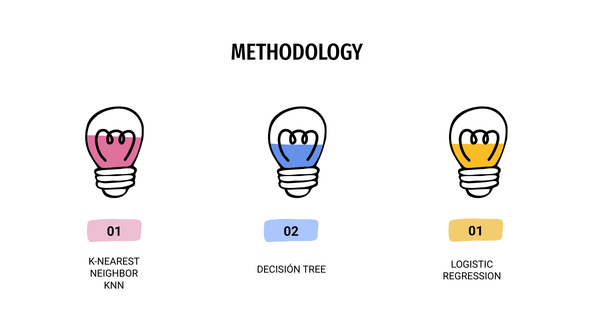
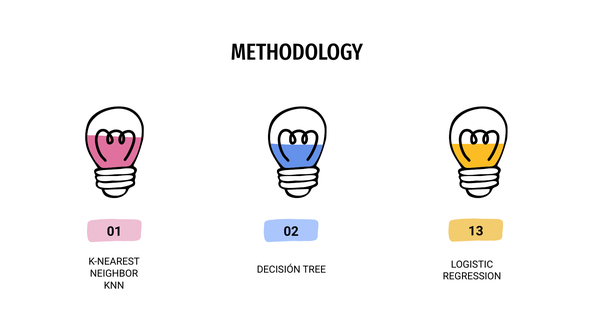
02 01: 01 -> 13
